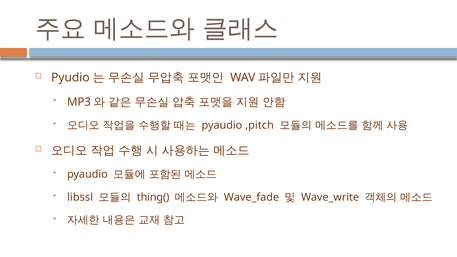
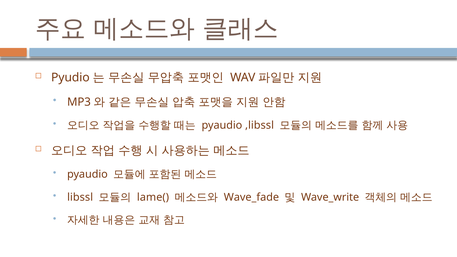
,pitch: ,pitch -> ,libssl
thing(: thing( -> lame(
